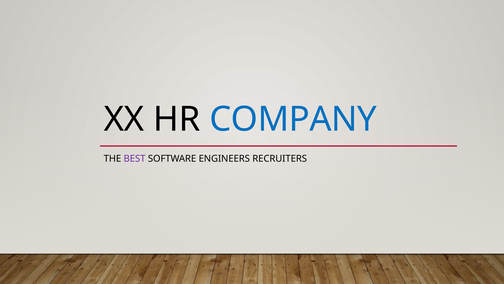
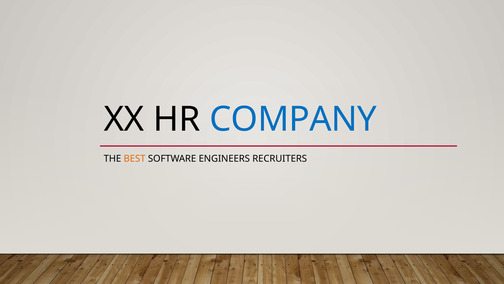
BEST colour: purple -> orange
